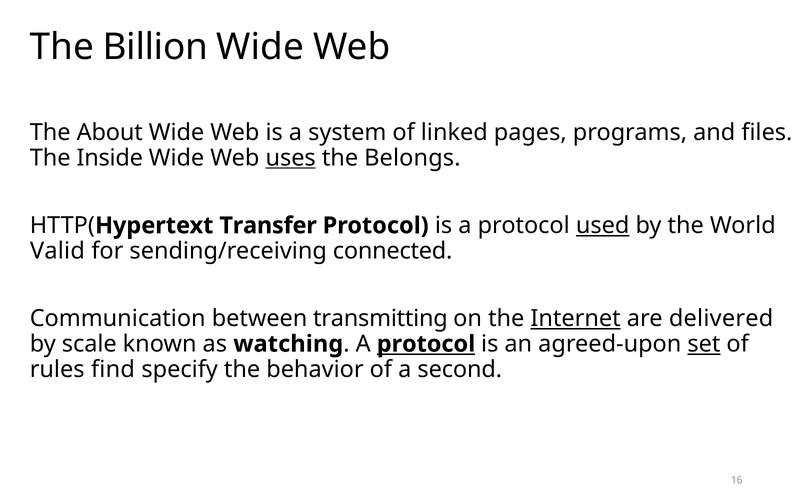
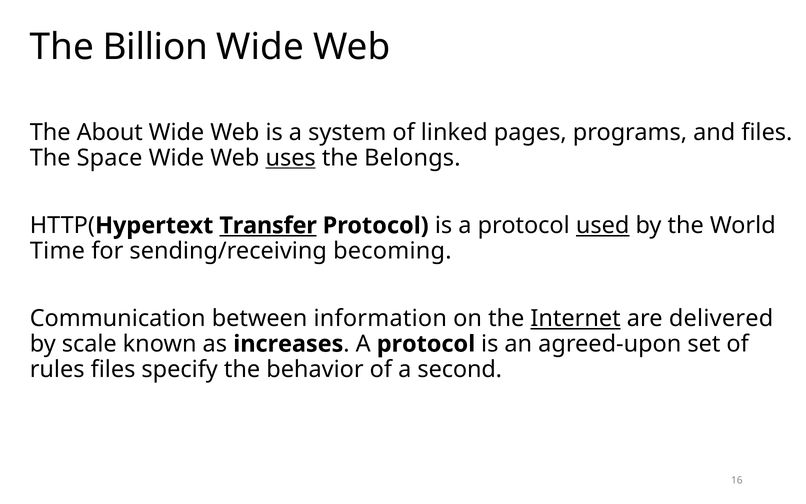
Inside: Inside -> Space
Transfer underline: none -> present
Valid: Valid -> Time
connected: connected -> becoming
transmitting: transmitting -> information
watching: watching -> increases
protocol at (426, 344) underline: present -> none
set underline: present -> none
rules find: find -> files
